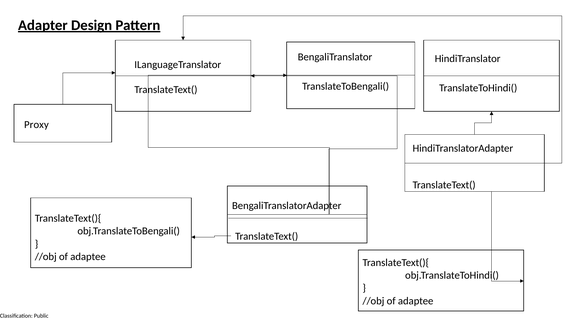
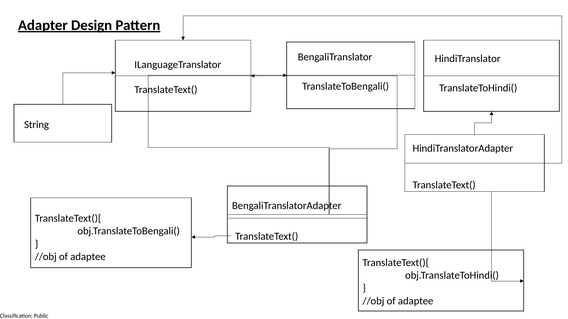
Proxy: Proxy -> String
